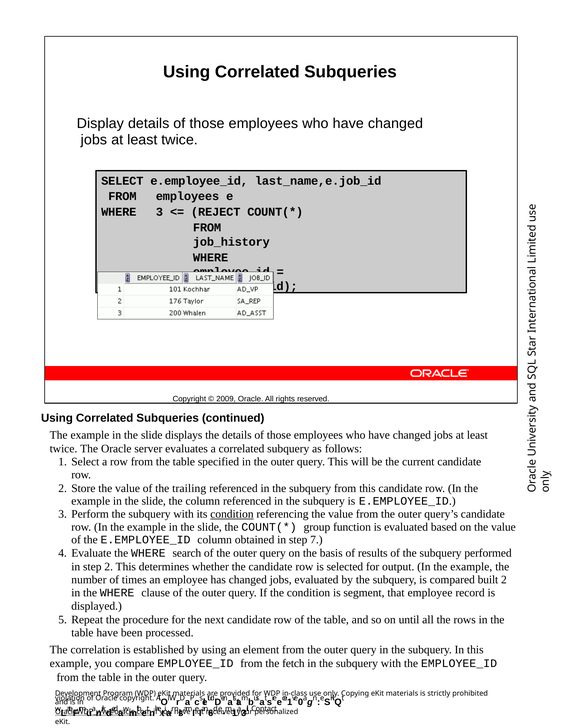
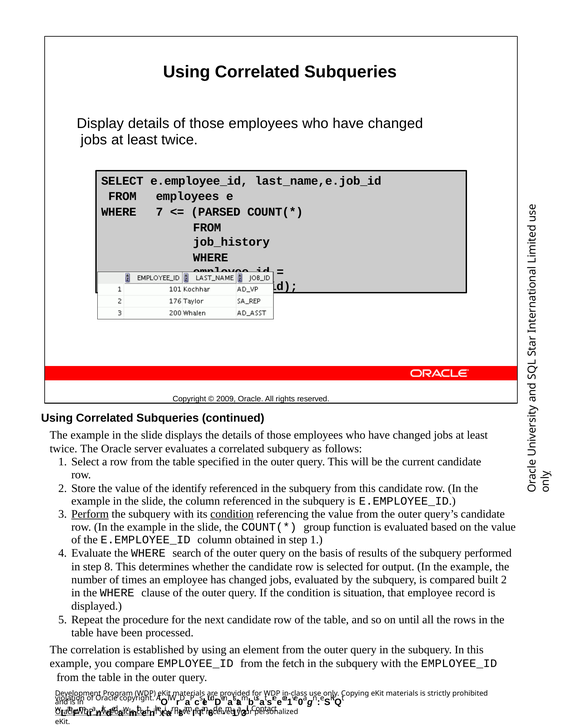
WHERE 3: 3 -> 7
REJECT: REJECT -> PARSED
trailing: trailing -> identify
Perform underline: none -> present
step 7: 7 -> 1
step 2: 2 -> 8
segment: segment -> situation
